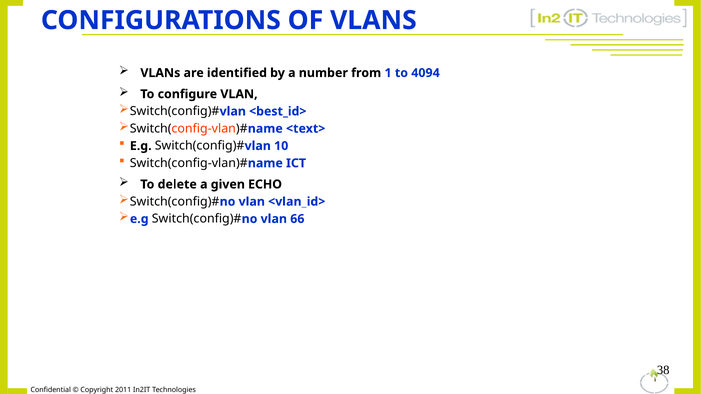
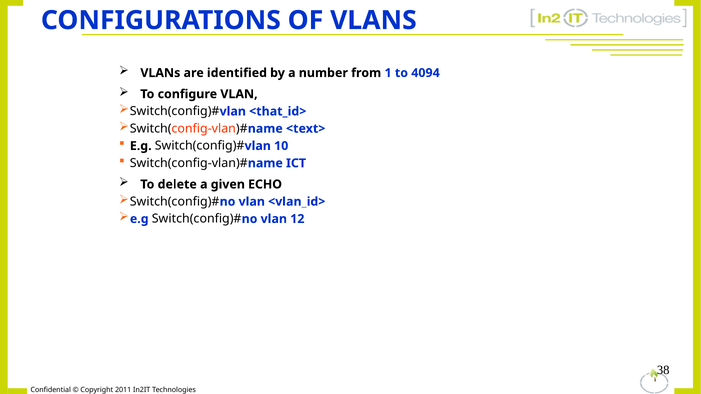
<best_id>: <best_id> -> <that_id>
66: 66 -> 12
